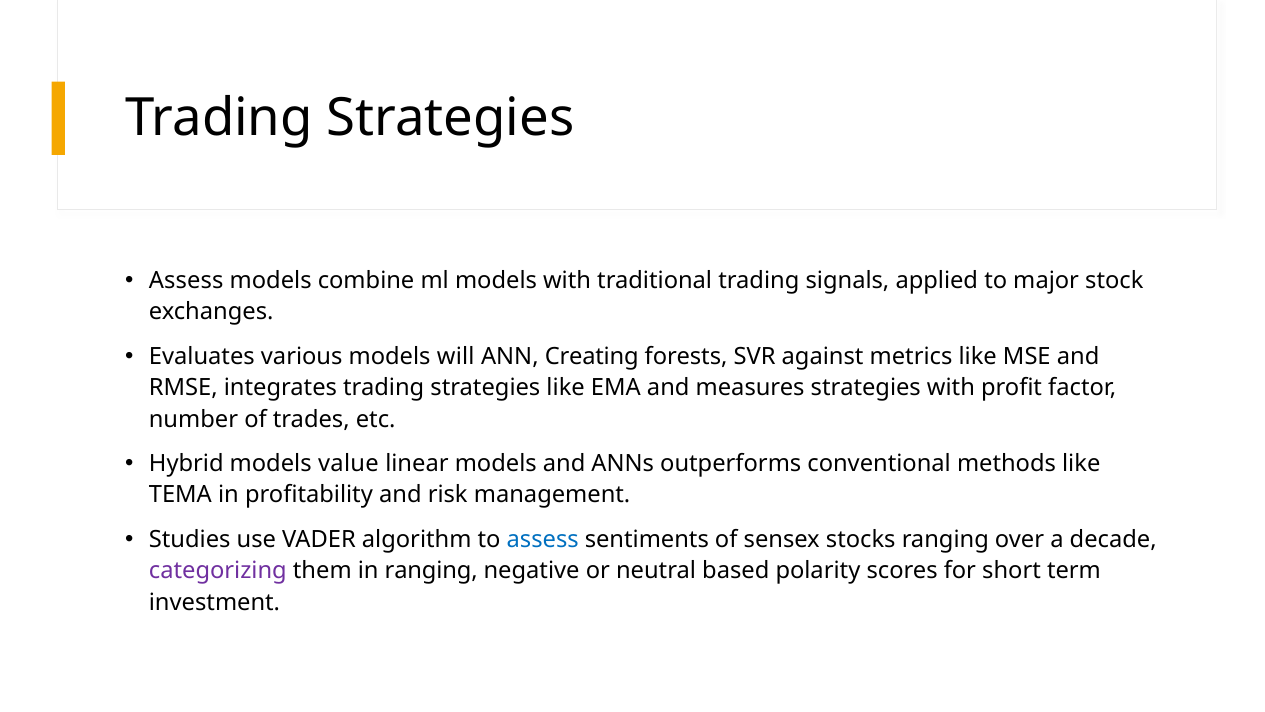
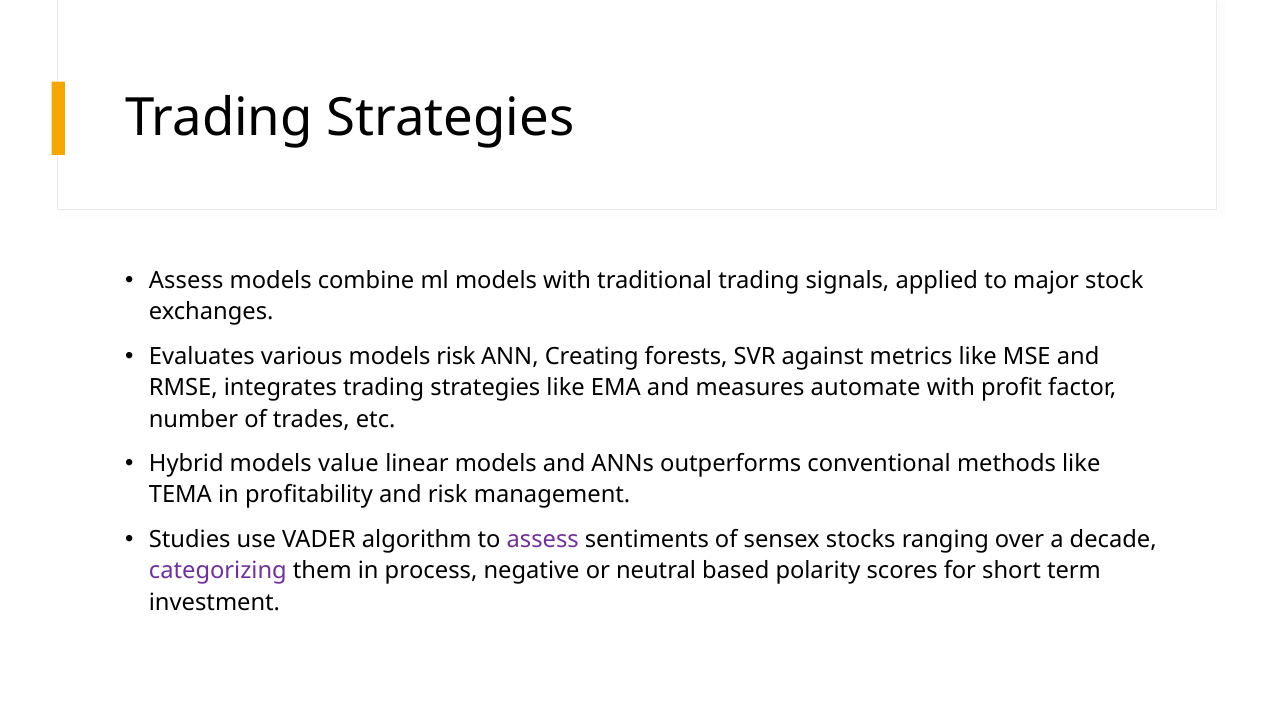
models will: will -> risk
measures strategies: strategies -> automate
assess at (543, 539) colour: blue -> purple
in ranging: ranging -> process
